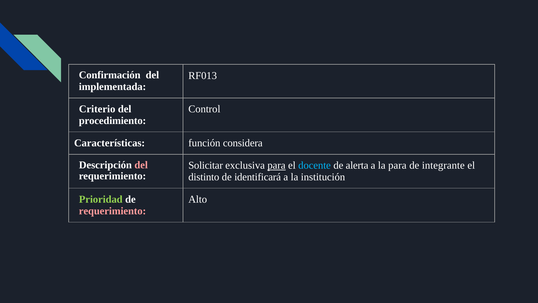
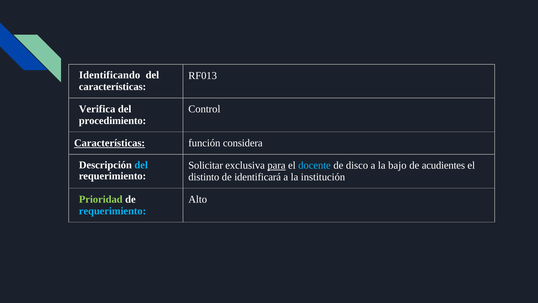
Confirmación: Confirmación -> Identificando
implementada at (112, 87): implementada -> características
Criterio: Criterio -> Verifica
Características at (110, 143) underline: none -> present
del at (141, 165) colour: pink -> light blue
alerta: alerta -> disco
la para: para -> bajo
integrante: integrante -> acudientes
requerimiento at (112, 211) colour: pink -> light blue
